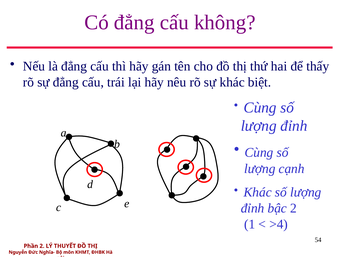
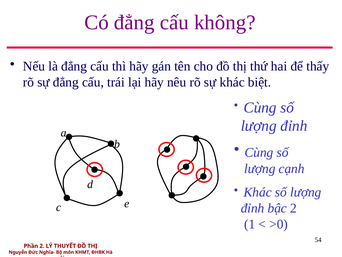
>4: >4 -> >0
